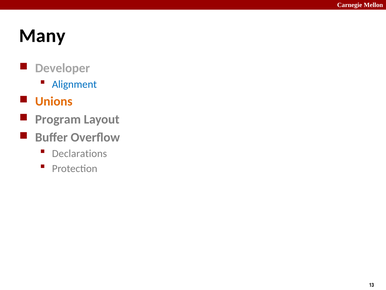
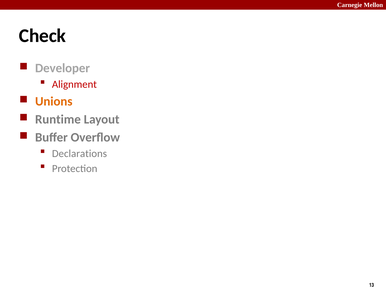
Many: Many -> Check
Alignment colour: blue -> red
Program: Program -> Runtime
